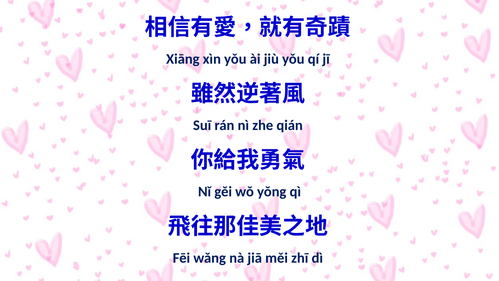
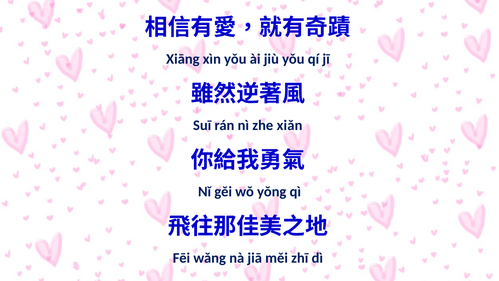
qián: qián -> xiǎn
